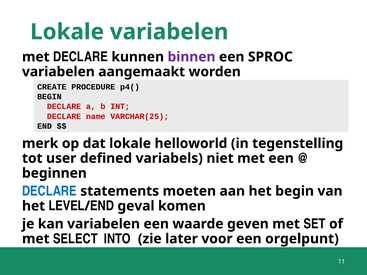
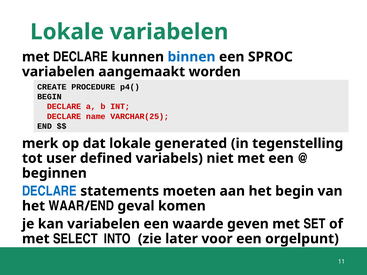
binnen colour: purple -> blue
helloworld: helloworld -> generated
LEVEL: LEVEL -> WAAR
